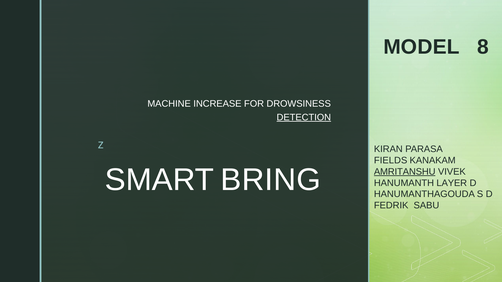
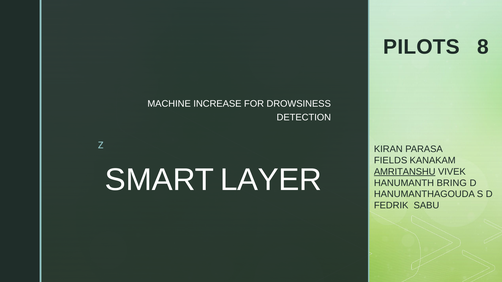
MODEL: MODEL -> PILOTS
DETECTION underline: present -> none
BRING: BRING -> LAYER
LAYER: LAYER -> BRING
